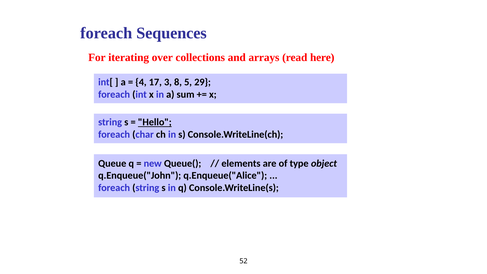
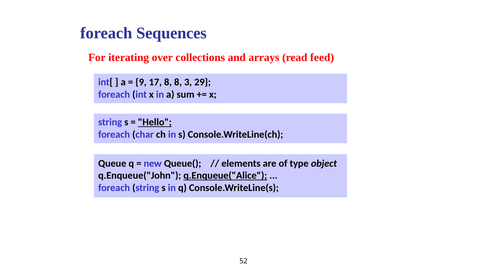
here: here -> feed
4: 4 -> 9
17 3: 3 -> 8
5: 5 -> 3
q.Enqueue("Alice underline: none -> present
